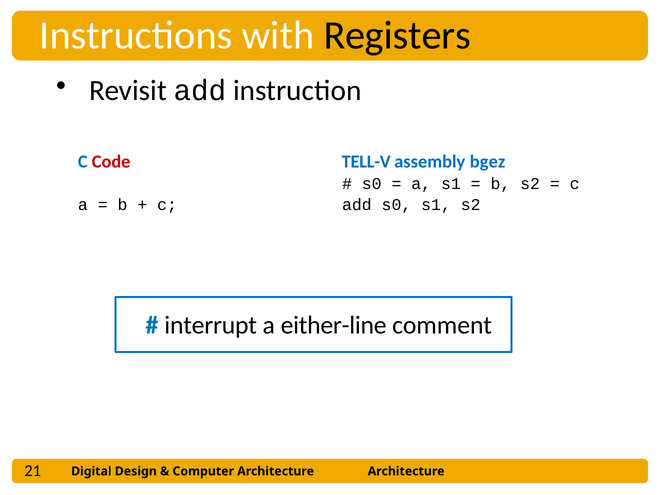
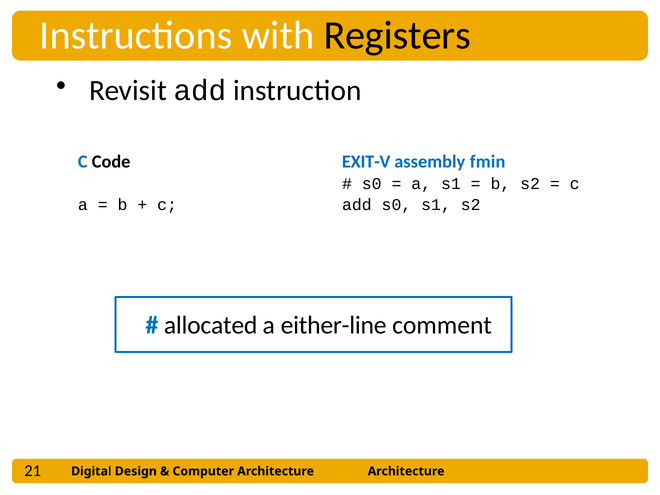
Code colour: red -> black
TELL-V: TELL-V -> EXIT-V
bgez: bgez -> fmin
interrupt: interrupt -> allocated
